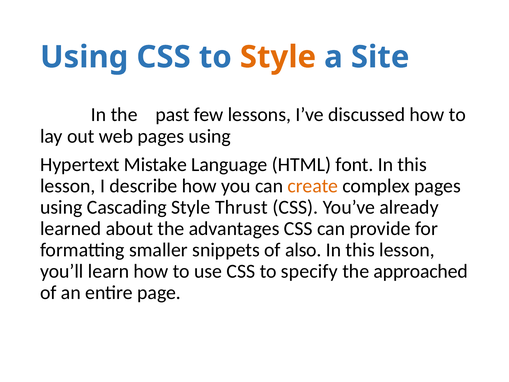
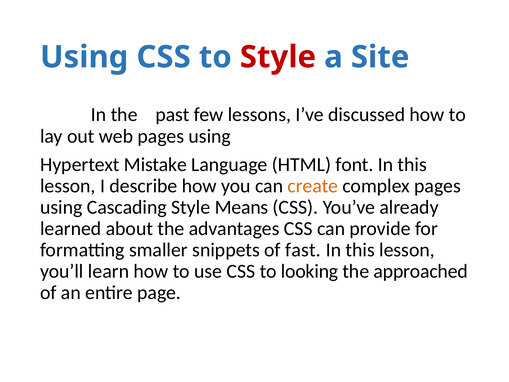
Style at (278, 57) colour: orange -> red
Thrust: Thrust -> Means
also: also -> fast
specify: specify -> looking
